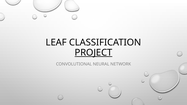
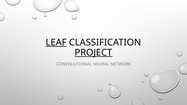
LEAF underline: none -> present
